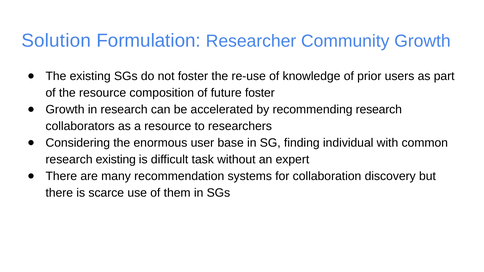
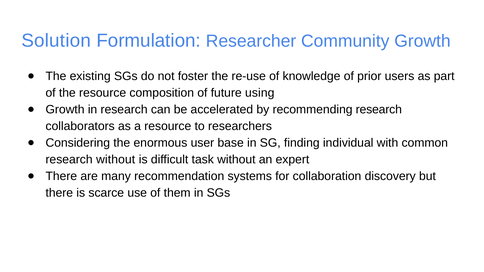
future foster: foster -> using
research existing: existing -> without
